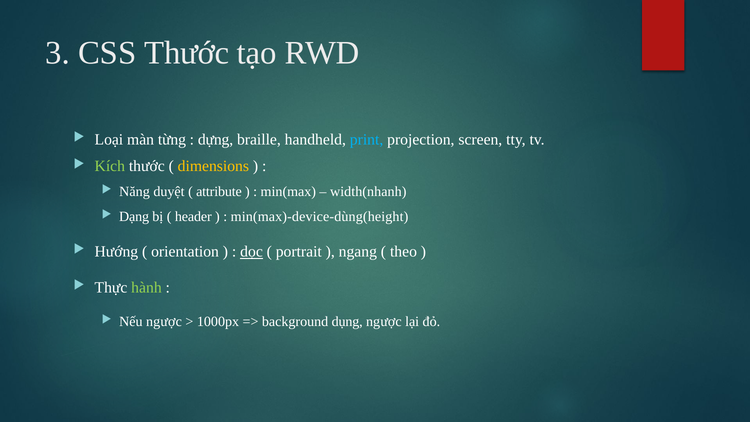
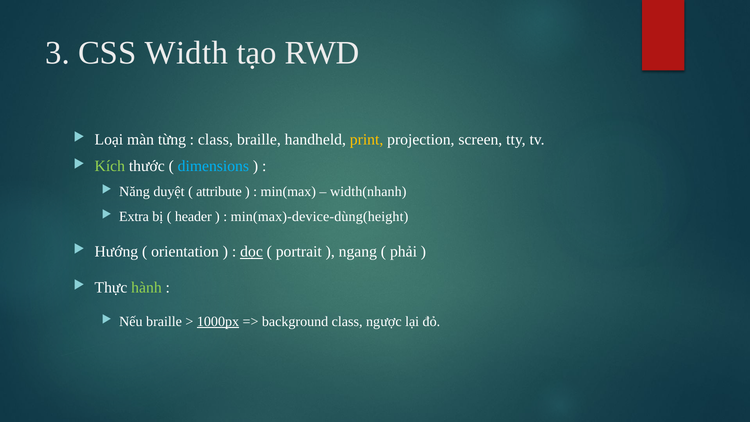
CSS Thước: Thước -> Width
dựng at (216, 140): dựng -> class
print colour: light blue -> yellow
dimensions colour: yellow -> light blue
Dạng: Dạng -> Extra
theo: theo -> phải
Nếu ngược: ngược -> braille
1000px underline: none -> present
background dụng: dụng -> class
